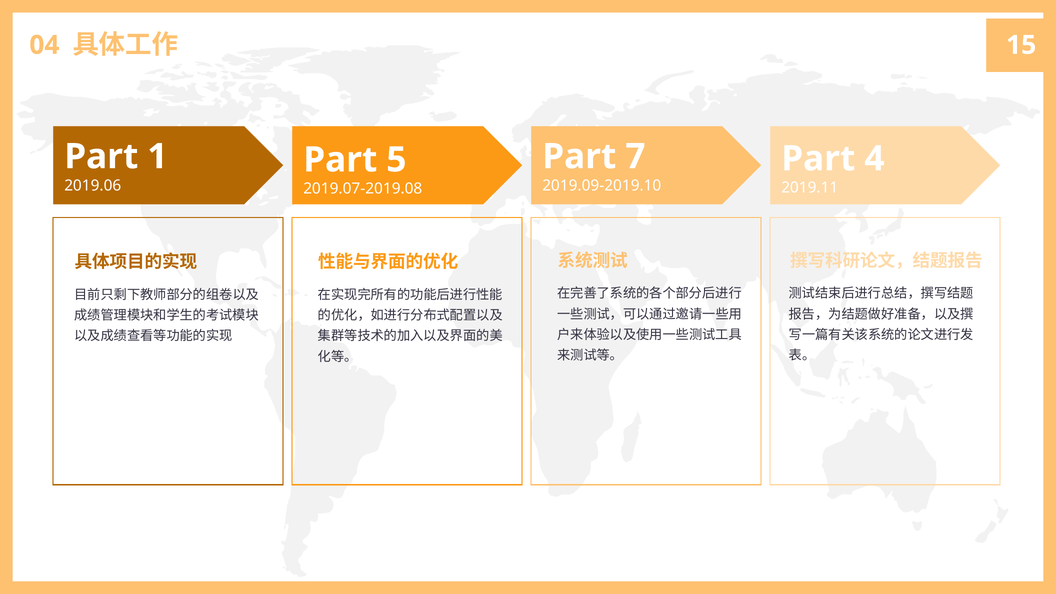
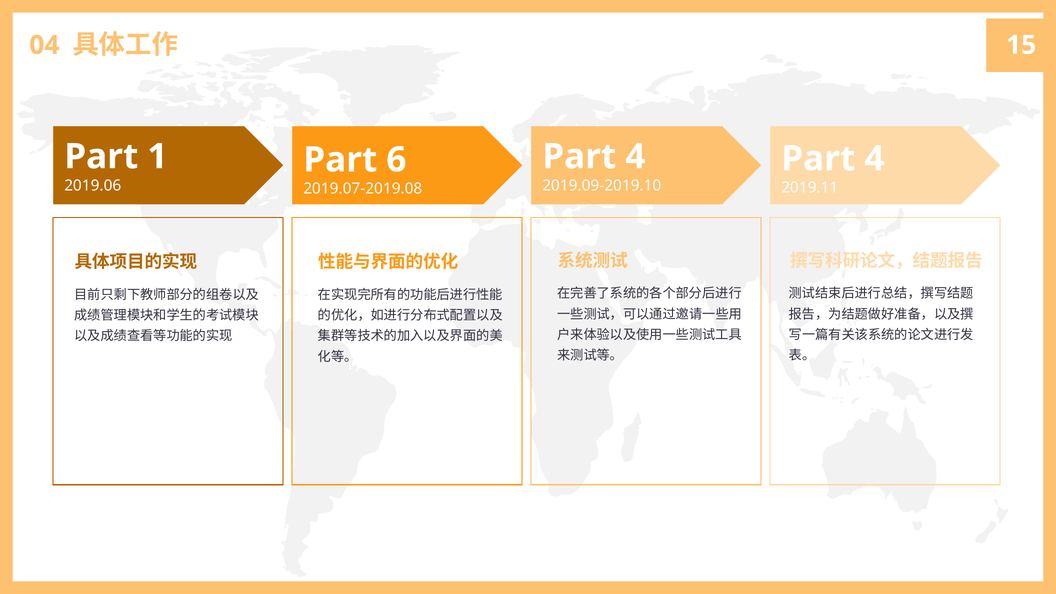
7 at (635, 157): 7 -> 4
5: 5 -> 6
